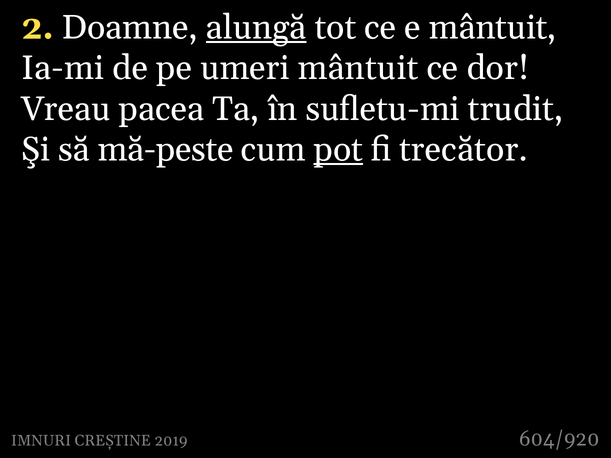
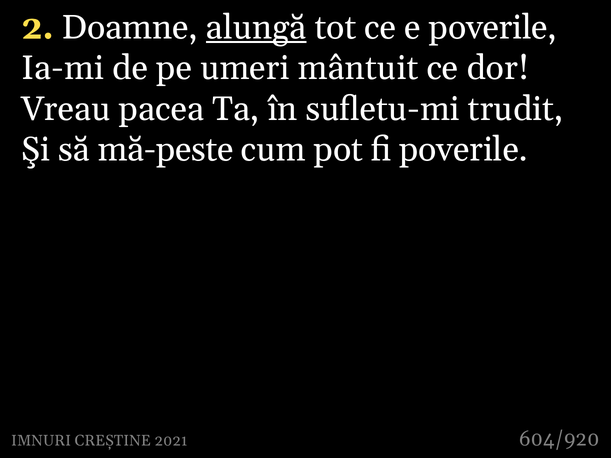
e mântuit: mântuit -> poverile
pot underline: present -> none
fi trecător: trecător -> poverile
2019: 2019 -> 2021
